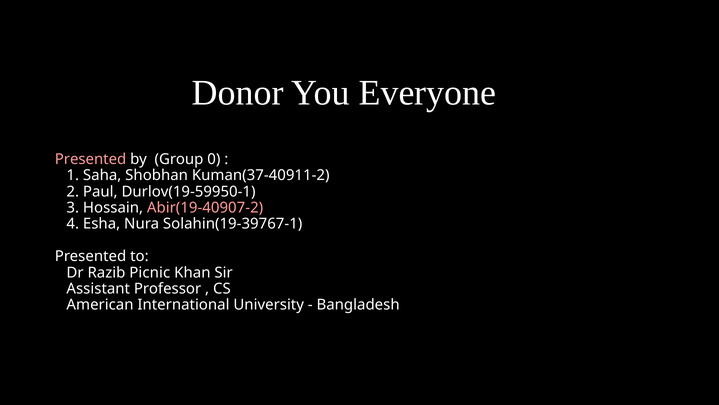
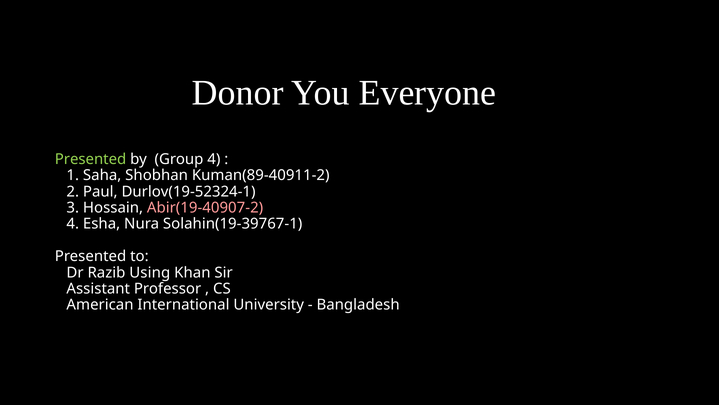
Presented at (91, 159) colour: pink -> light green
Group 0: 0 -> 4
Kuman(37-40911-2: Kuman(37-40911-2 -> Kuman(89-40911-2
Durlov(19-59950-1: Durlov(19-59950-1 -> Durlov(19-52324-1
Picnic: Picnic -> Using
